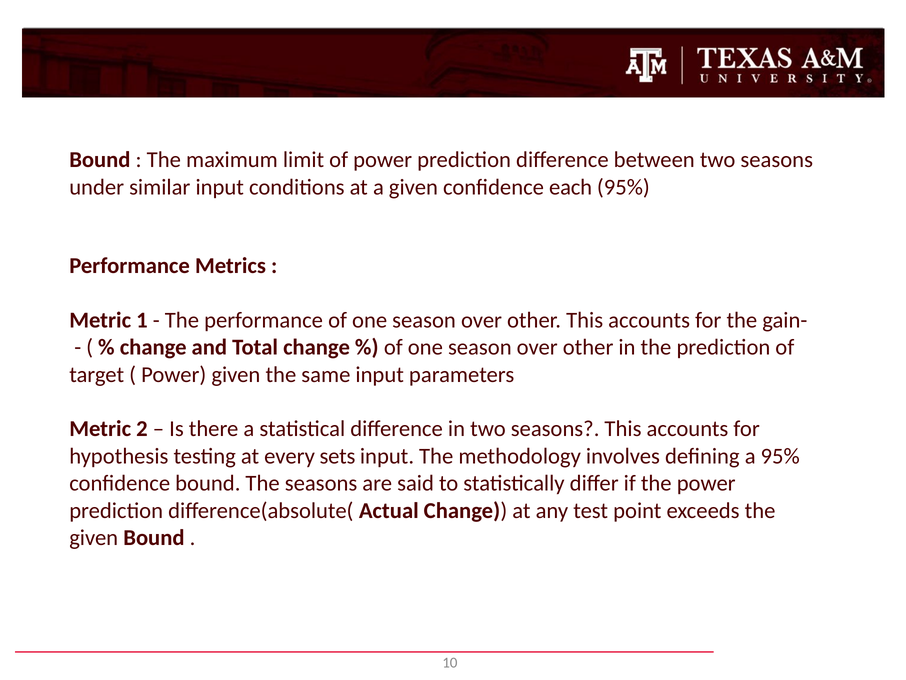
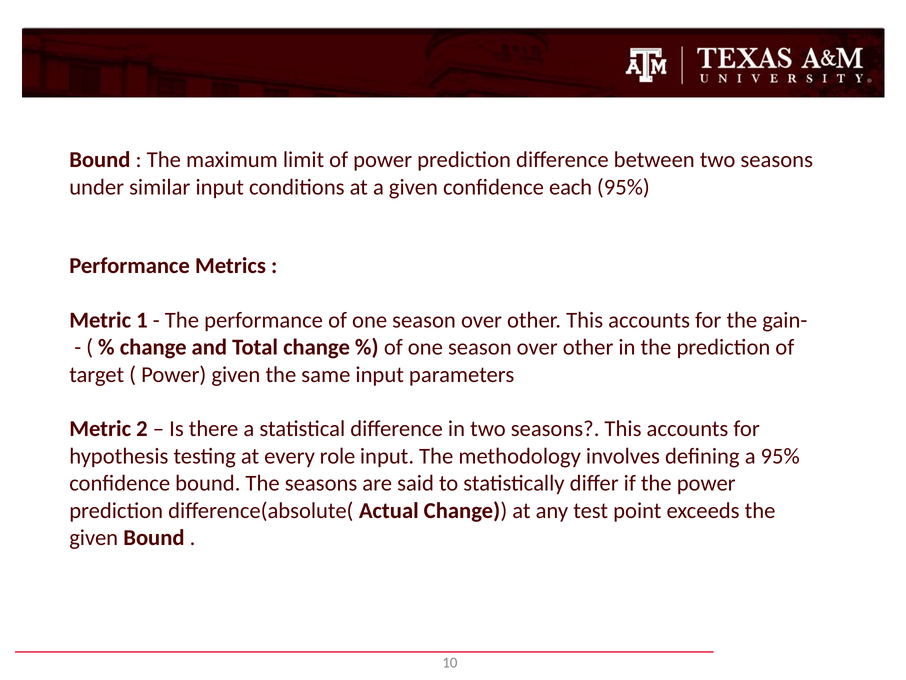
sets: sets -> role
